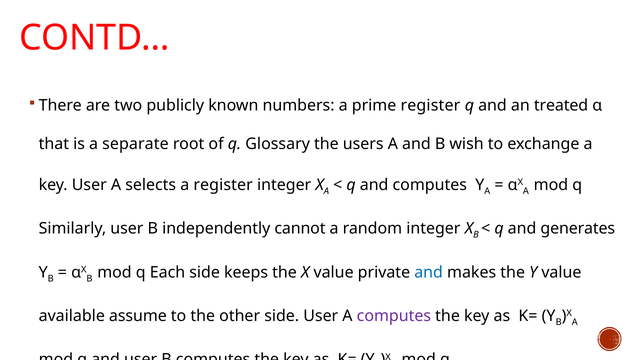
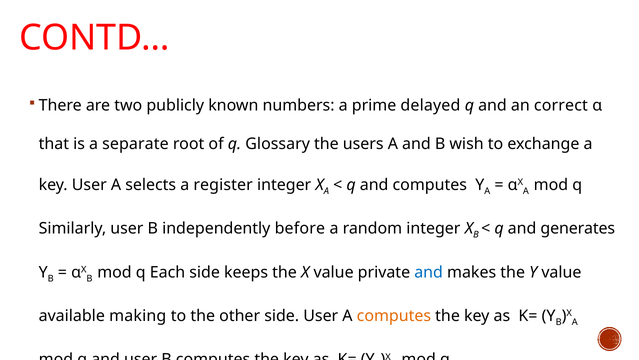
prime register: register -> delayed
treated: treated -> correct
cannot: cannot -> before
assume: assume -> making
computes at (394, 315) colour: purple -> orange
